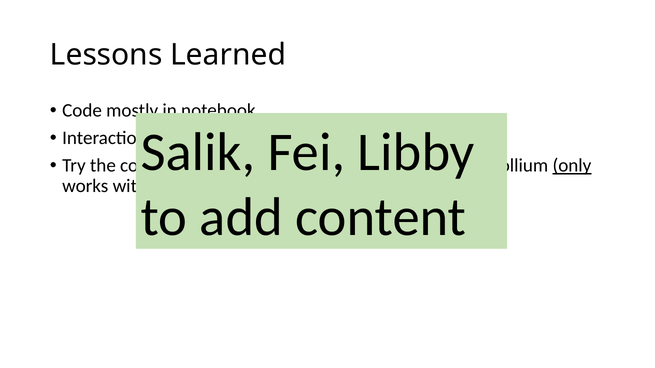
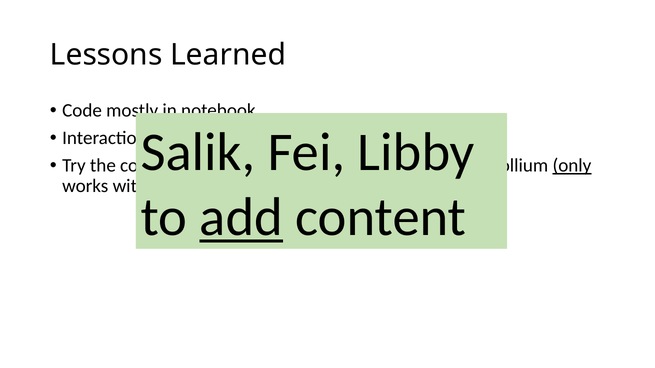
add underline: none -> present
